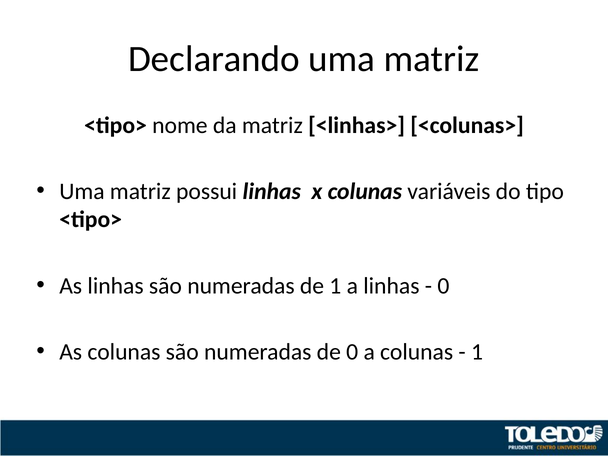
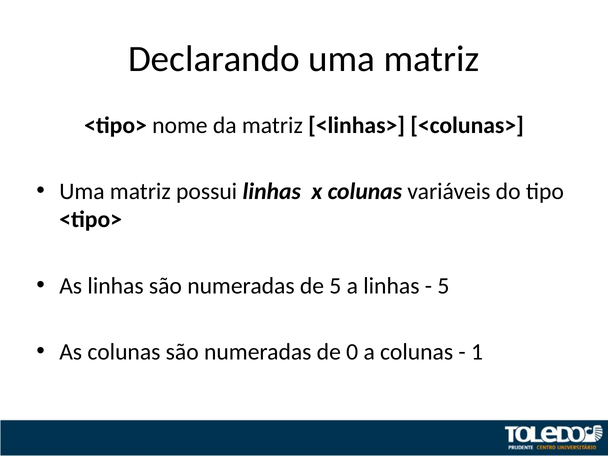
de 1: 1 -> 5
0 at (443, 286): 0 -> 5
